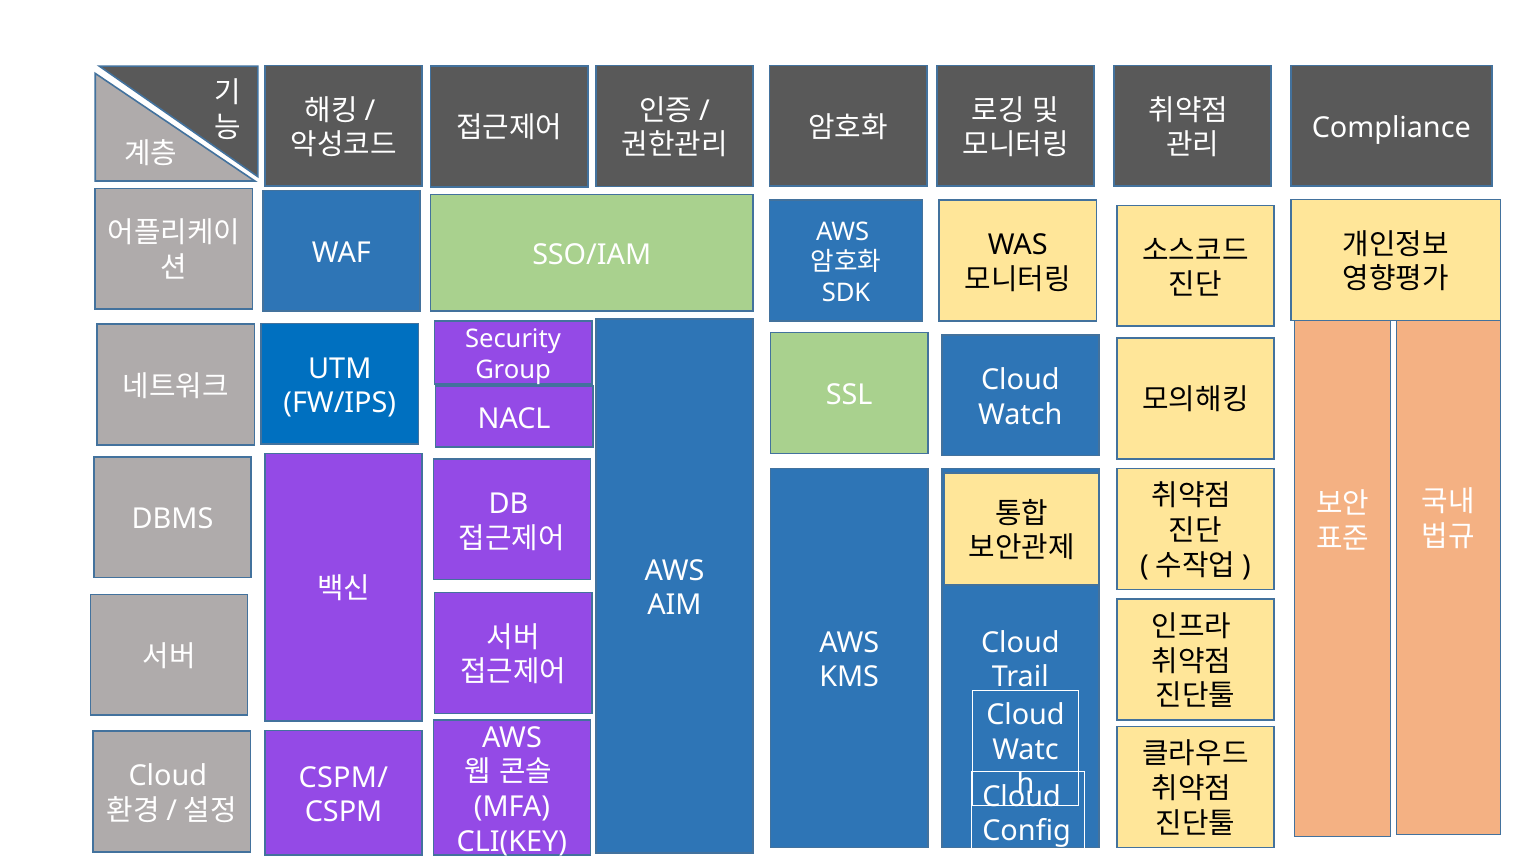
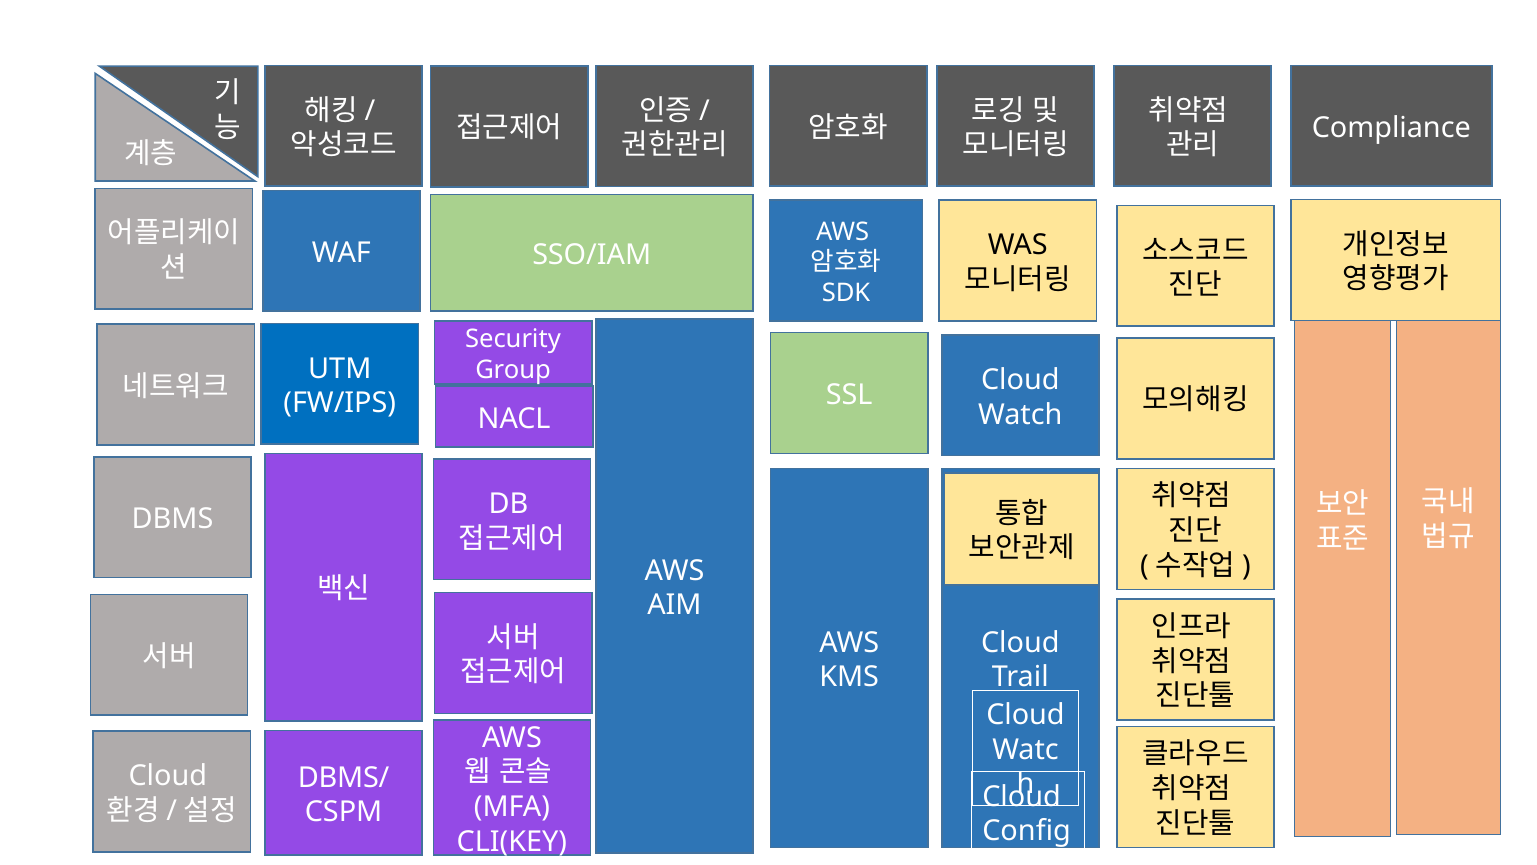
CSPM/: CSPM/ -> DBMS/
